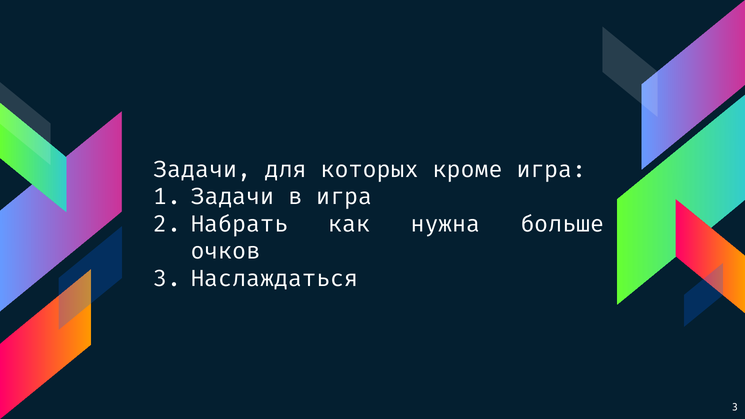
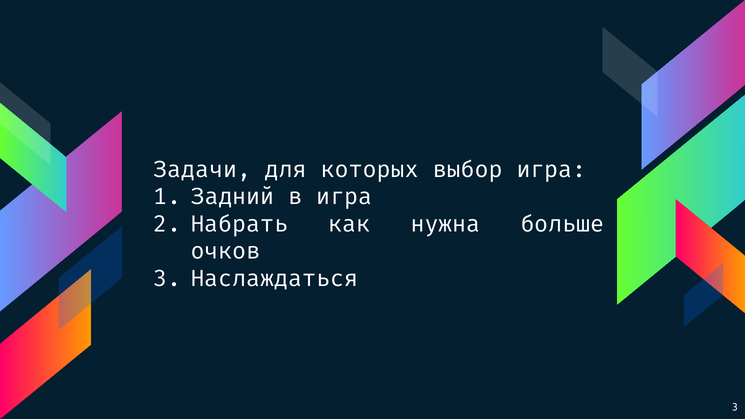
кроме: кроме -> выбор
Задачи at (232, 197): Задачи -> Задний
